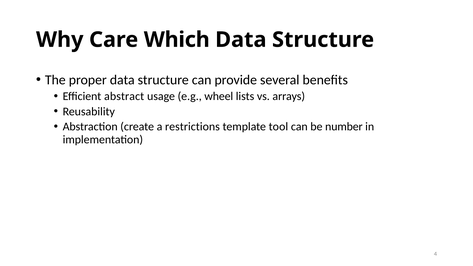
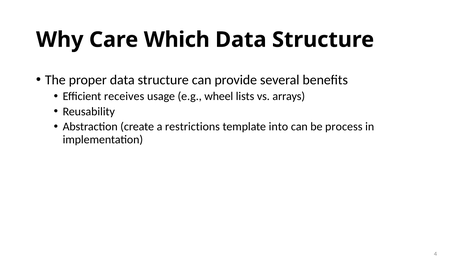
abstract: abstract -> receives
tool: tool -> into
number: number -> process
